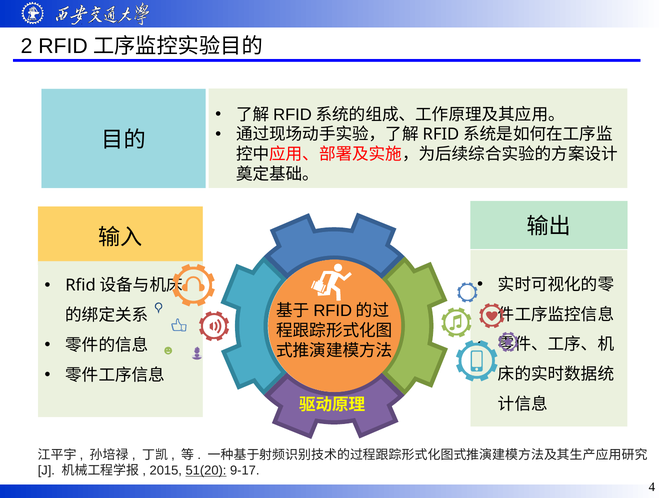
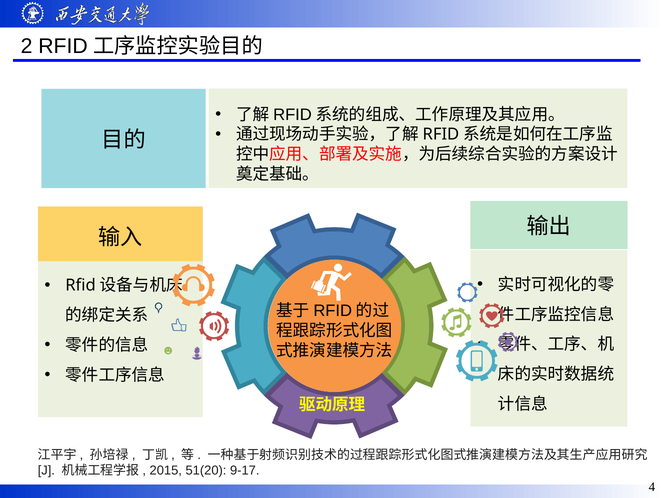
51(20 underline: present -> none
